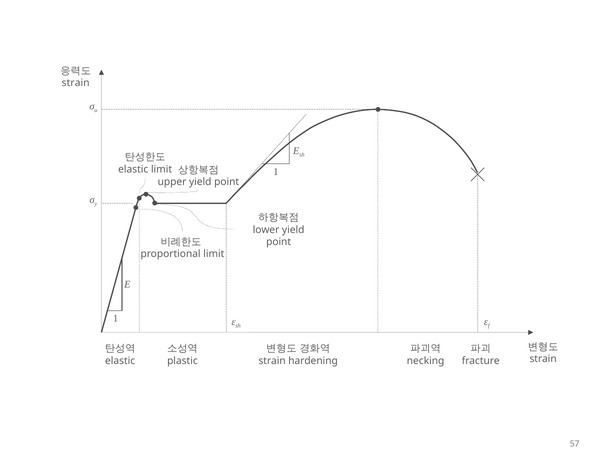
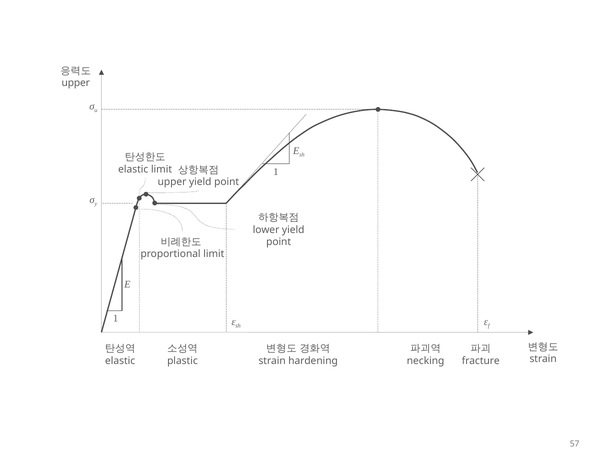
strain at (76, 83): strain -> upper
